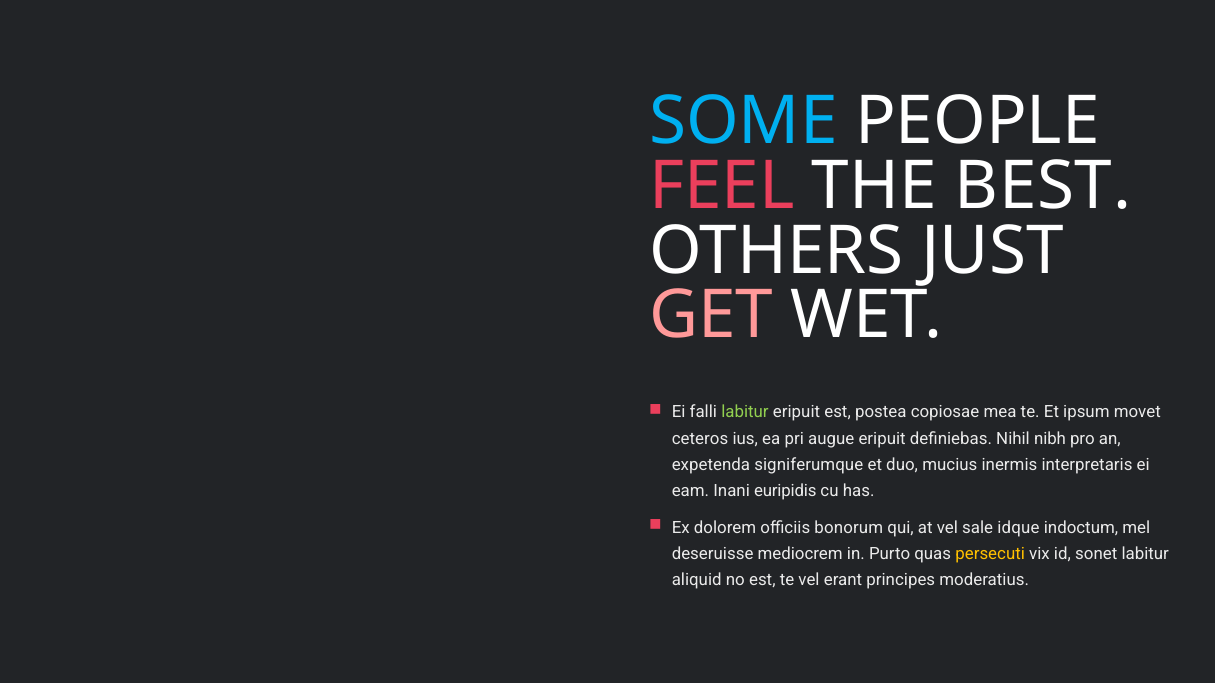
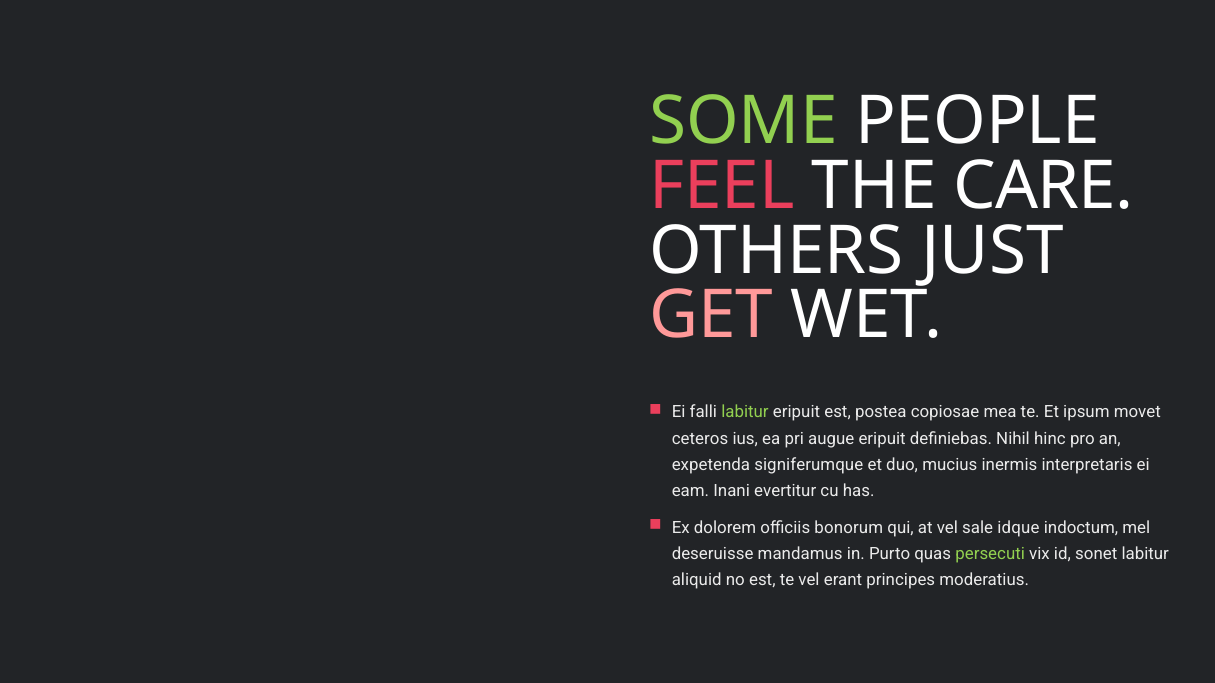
SOME colour: light blue -> light green
BEST: BEST -> CARE
nibh: nibh -> hinc
euripidis: euripidis -> evertitur
mediocrem: mediocrem -> mandamus
persecuti colour: yellow -> light green
